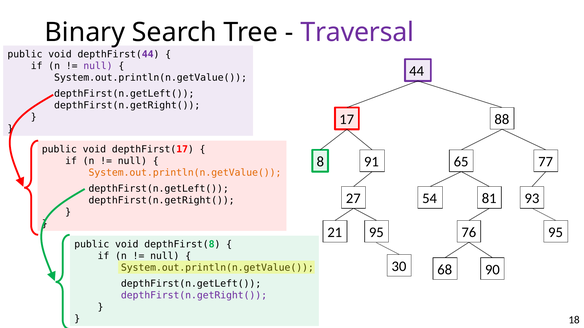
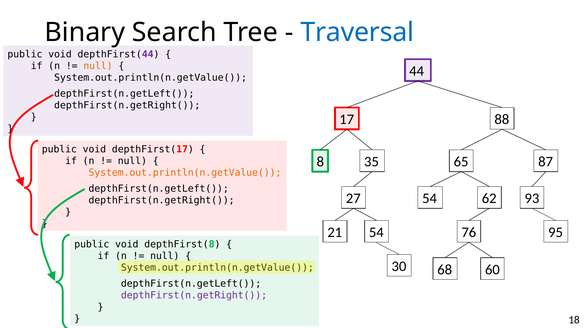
Traversal colour: purple -> blue
null at (98, 66) colour: purple -> orange
91: 91 -> 35
77: 77 -> 87
81: 81 -> 62
21 95: 95 -> 54
90: 90 -> 60
